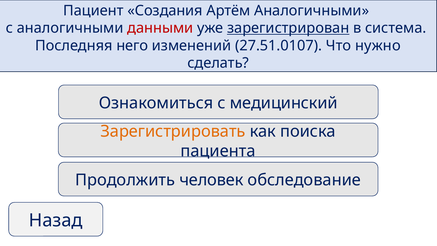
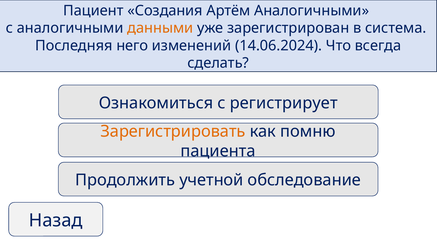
данными colour: red -> orange
зарегистрирован underline: present -> none
27.51.0107: 27.51.0107 -> 14.06.2024
нужно: нужно -> всегда
медицинский: медицинский -> регистрирует
поиска: поиска -> помню
человек: человек -> учетной
